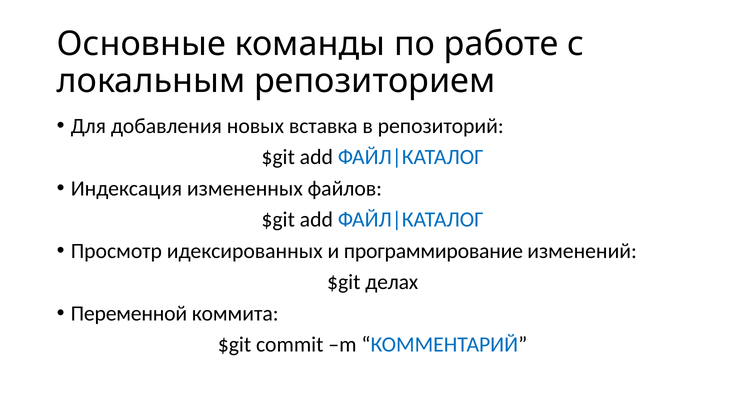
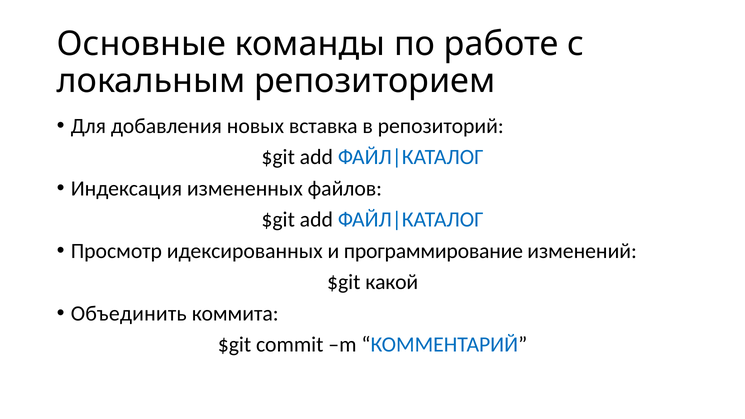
делах: делах -> какой
Переменной: Переменной -> Объединить
